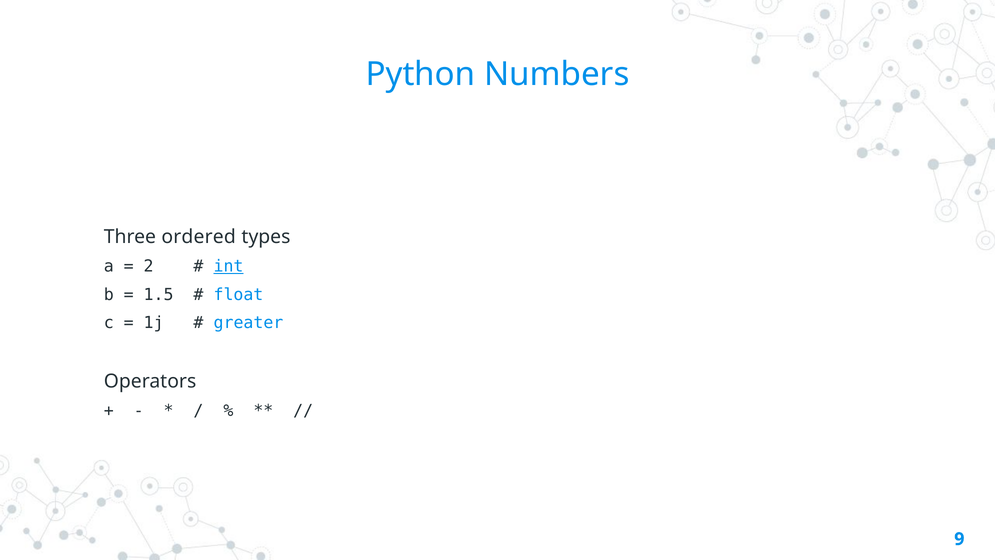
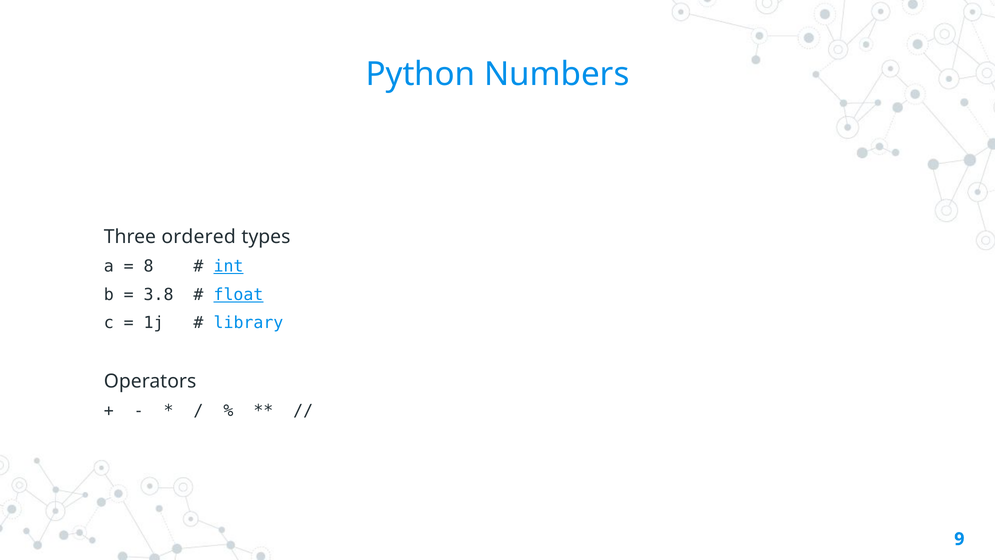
2: 2 -> 8
1.5: 1.5 -> 3.8
float underline: none -> present
greater: greater -> library
